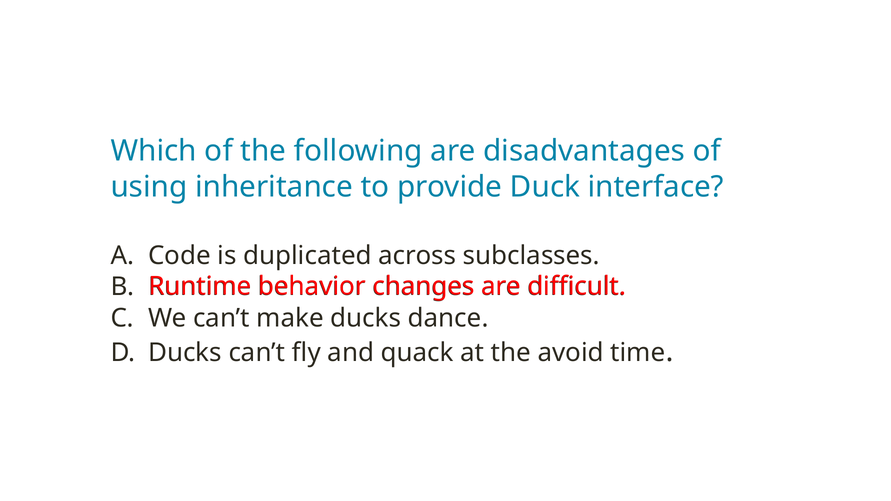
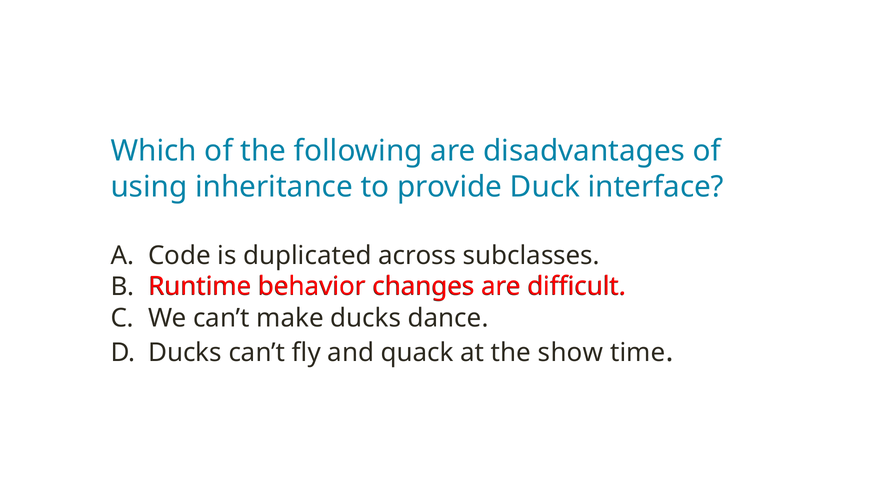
avoid: avoid -> show
